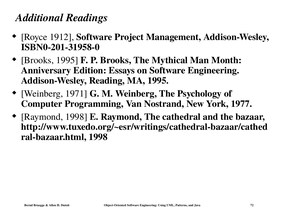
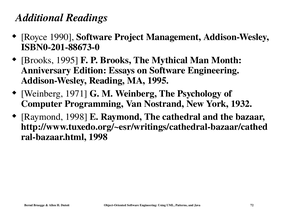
1912: 1912 -> 1990
ISBN0-201-31958-0: ISBN0-201-31958-0 -> ISBN0-201-88673-0
1977: 1977 -> 1932
